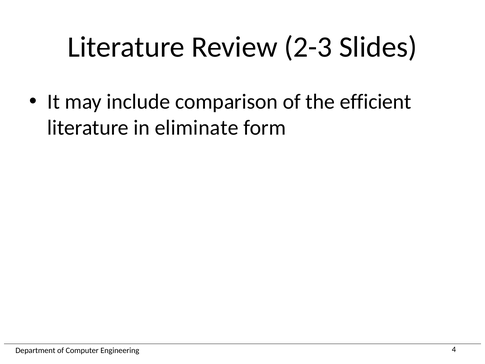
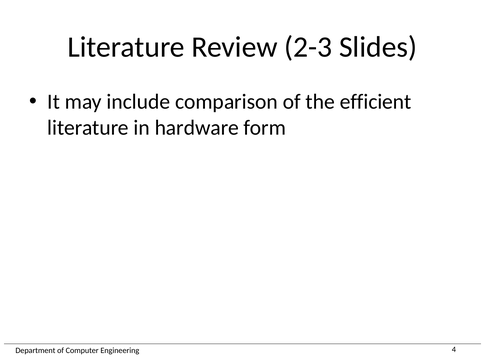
eliminate: eliminate -> hardware
